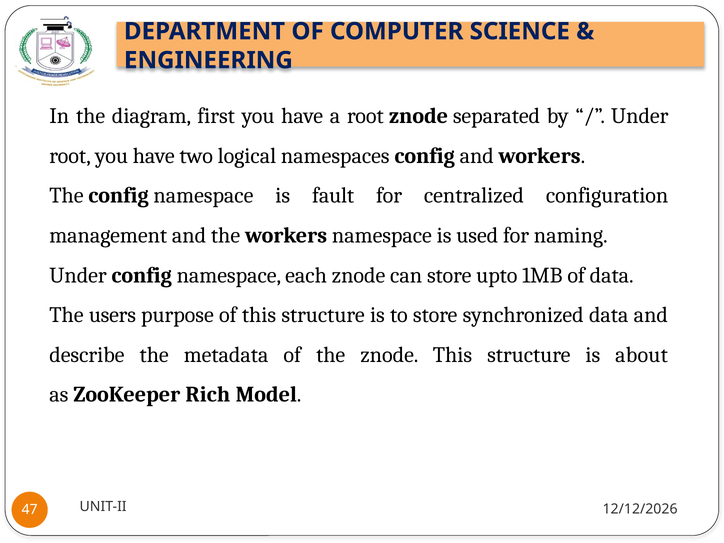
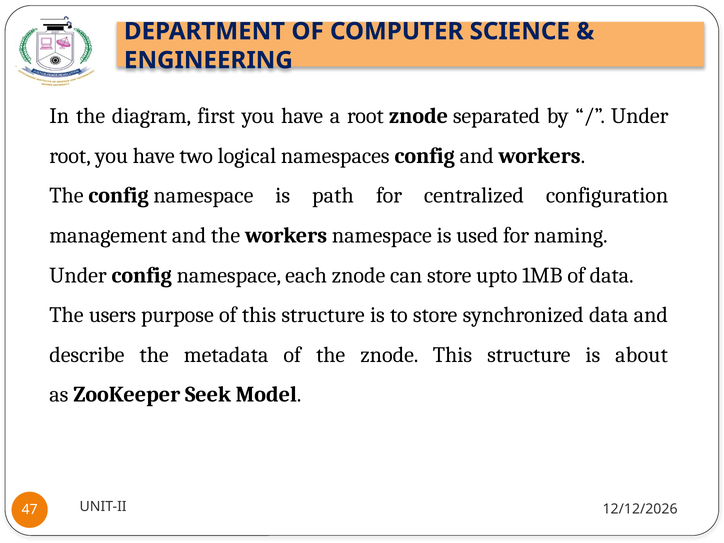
fault: fault -> path
Rich: Rich -> Seek
